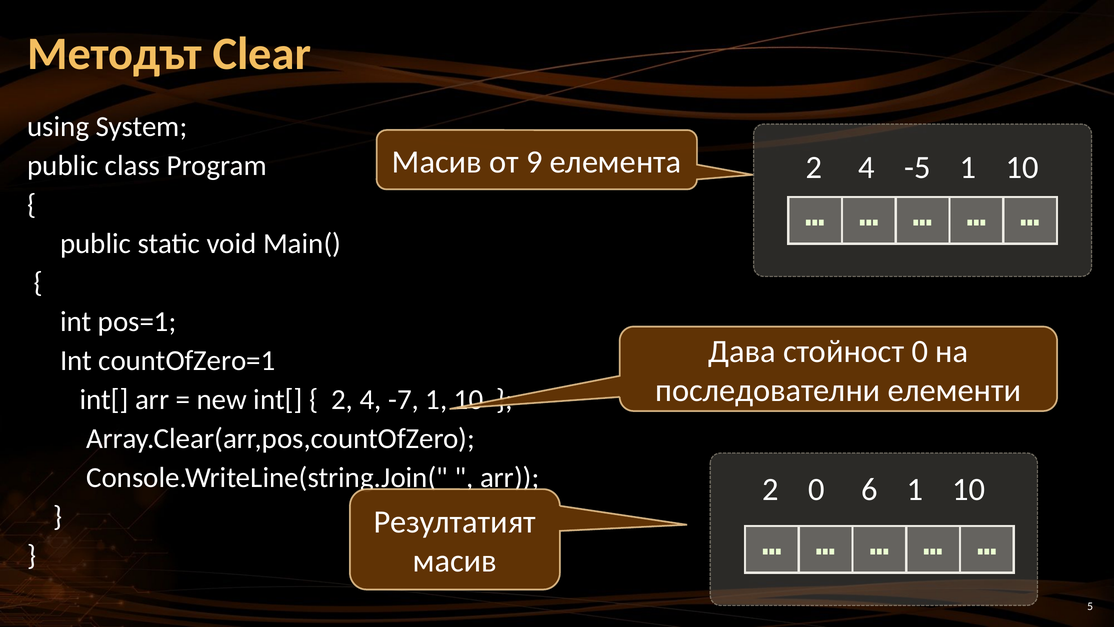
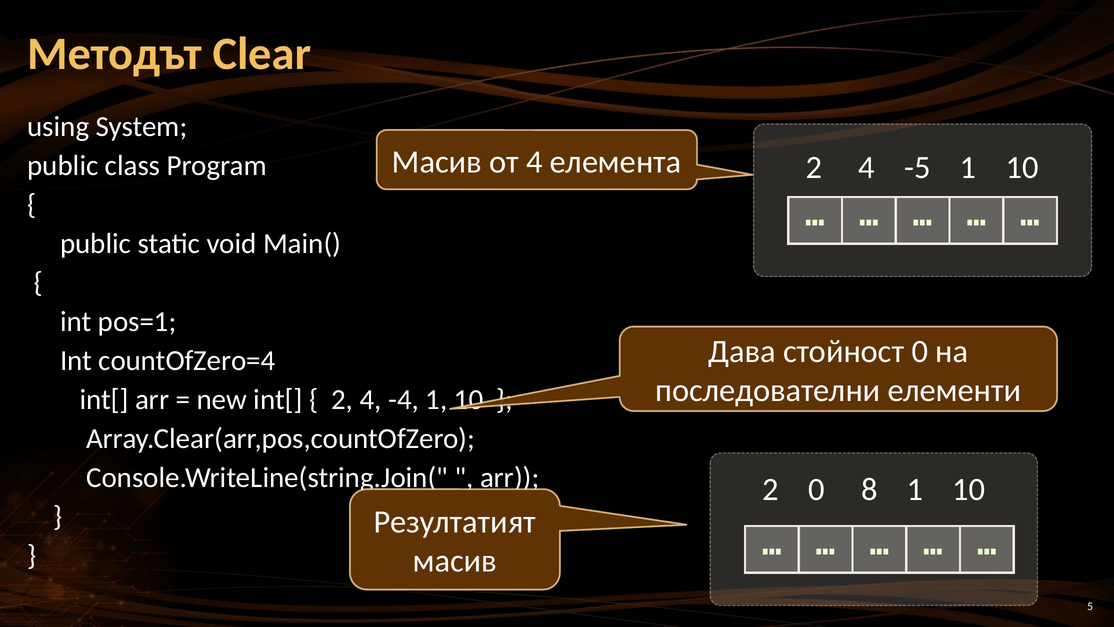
от 9: 9 -> 4
countOfZero=1: countOfZero=1 -> countOfZero=4
-7: -7 -> -4
6: 6 -> 8
